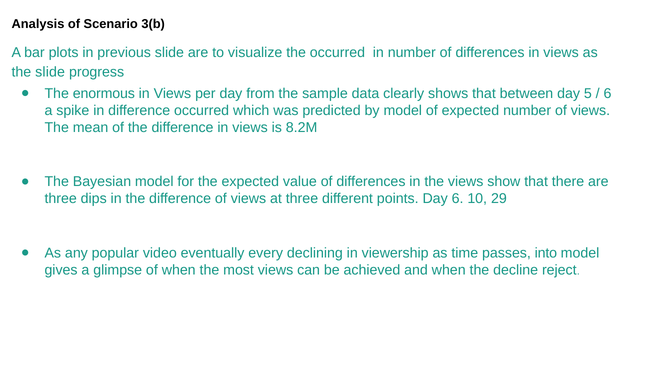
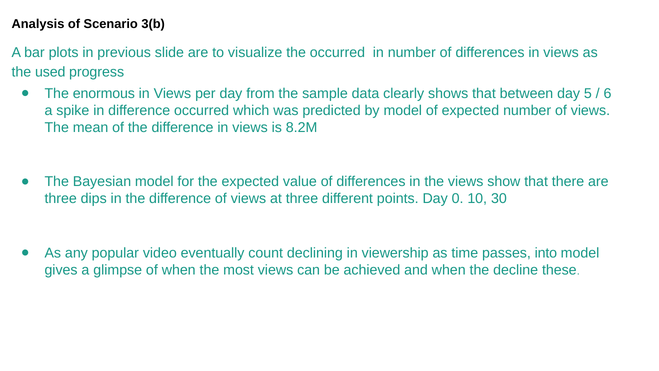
the slide: slide -> used
Day 6: 6 -> 0
29: 29 -> 30
every: every -> count
reject: reject -> these
